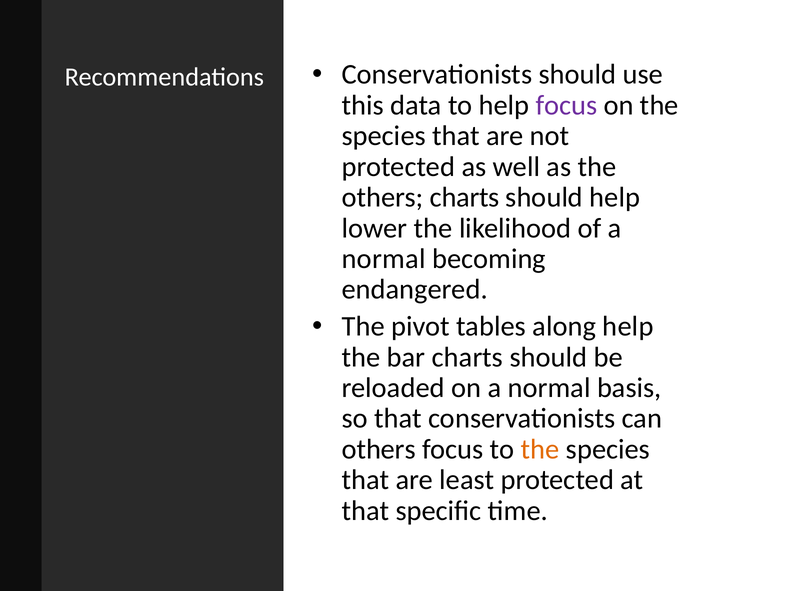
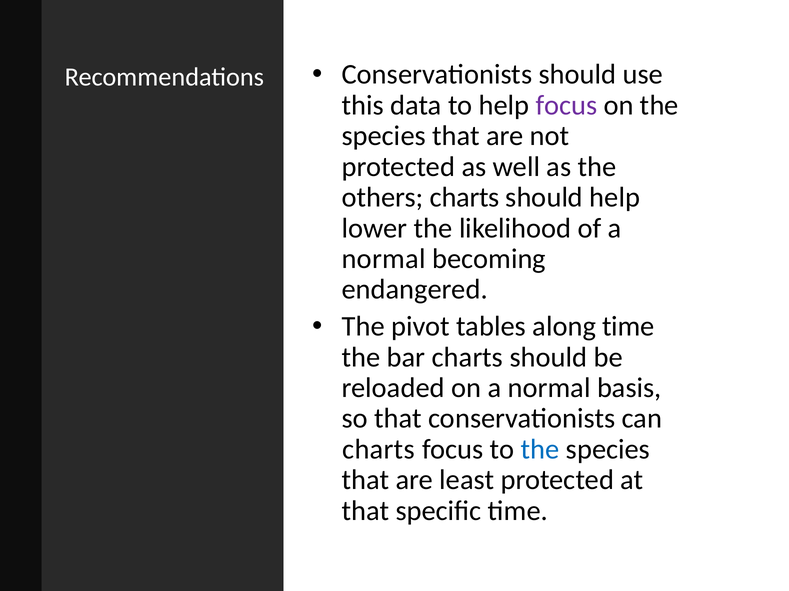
along help: help -> time
others at (379, 450): others -> charts
the at (540, 450) colour: orange -> blue
